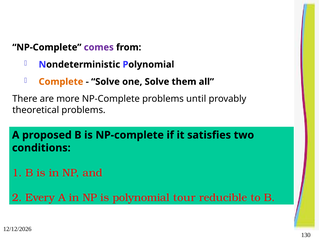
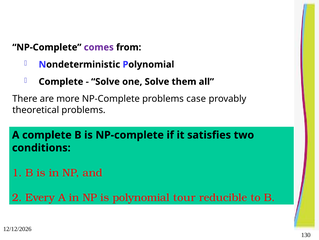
Complete at (61, 81) colour: orange -> black
until: until -> case
A proposed: proposed -> complete
